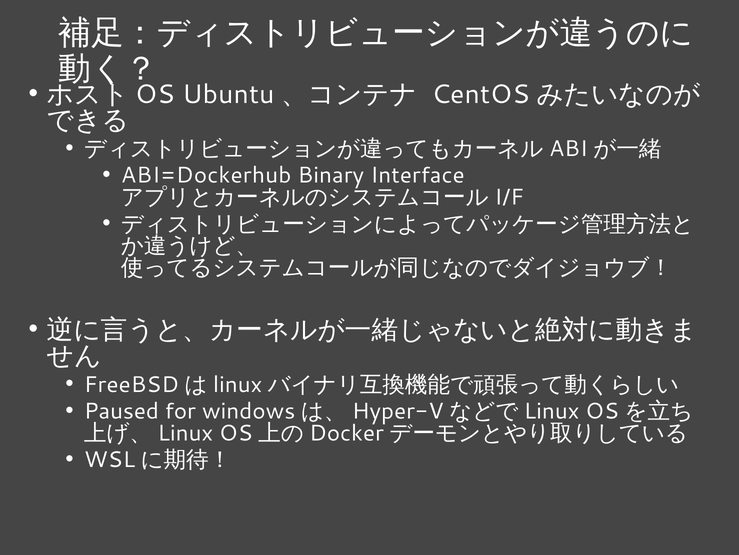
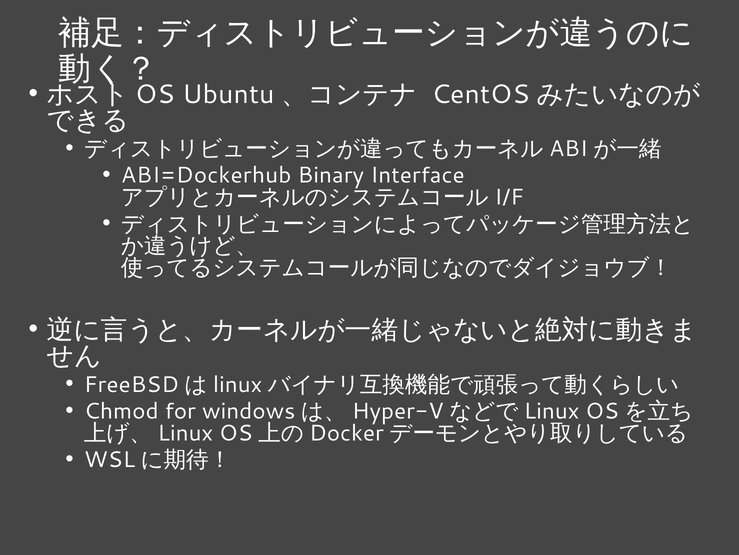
Paused: Paused -> Chmod
